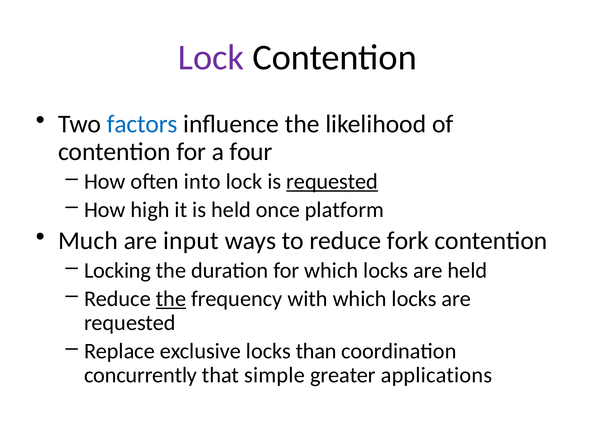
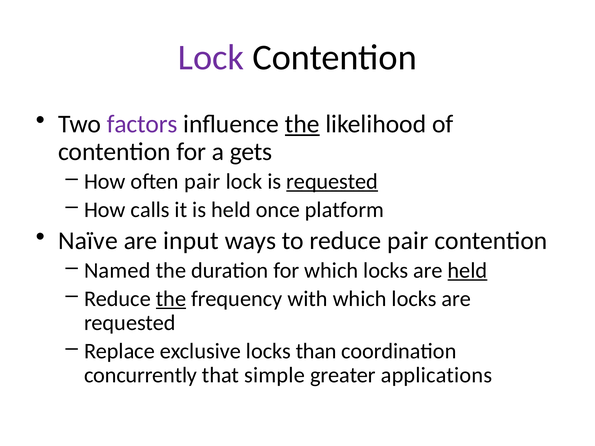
factors colour: blue -> purple
the at (302, 124) underline: none -> present
four: four -> gets
often into: into -> pair
high: high -> calls
Much: Much -> Naïve
reduce fork: fork -> pair
Locking: Locking -> Named
held at (467, 271) underline: none -> present
